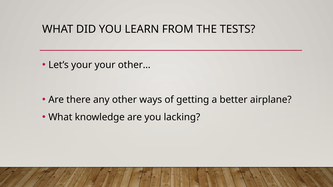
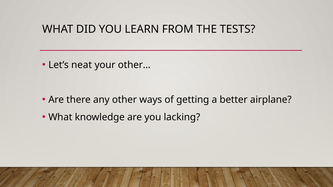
Let’s your: your -> neat
